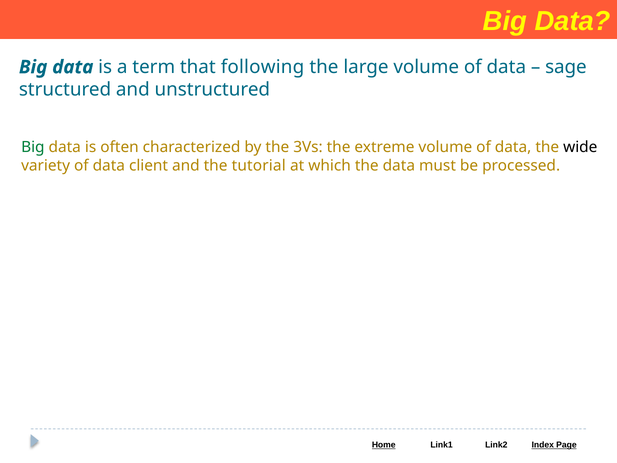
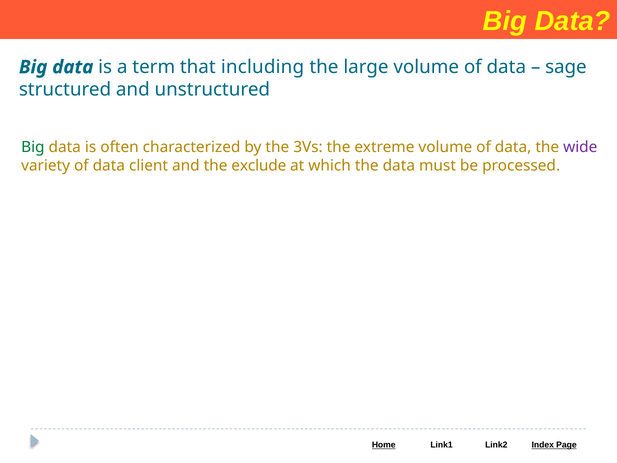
following: following -> including
wide colour: black -> purple
tutorial: tutorial -> exclude
